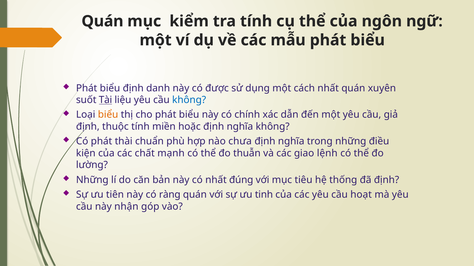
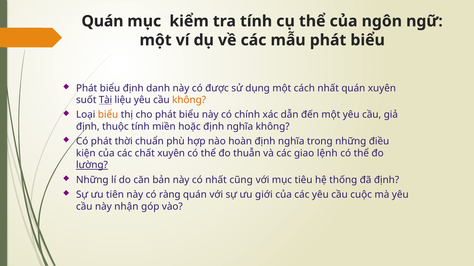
không at (189, 100) colour: blue -> orange
thài: thài -> thời
chưa: chưa -> hoàn
chất mạnh: mạnh -> xuyên
lường underline: none -> present
đúng: đúng -> cũng
tinh: tinh -> giới
hoạt: hoạt -> cuộc
